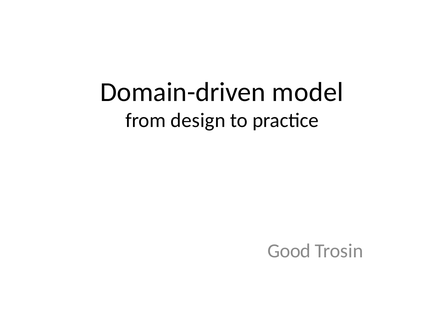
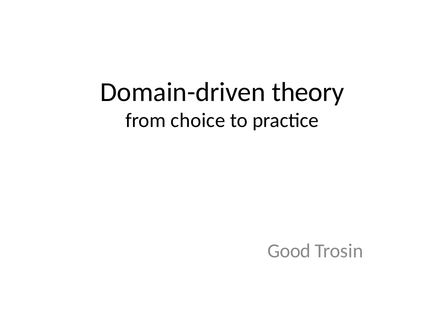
model: model -> theory
design: design -> choice
